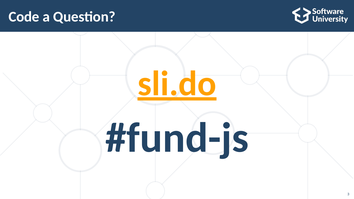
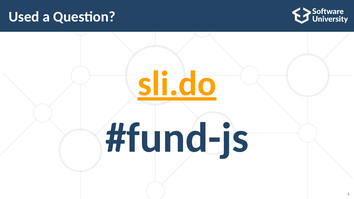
Code: Code -> Used
